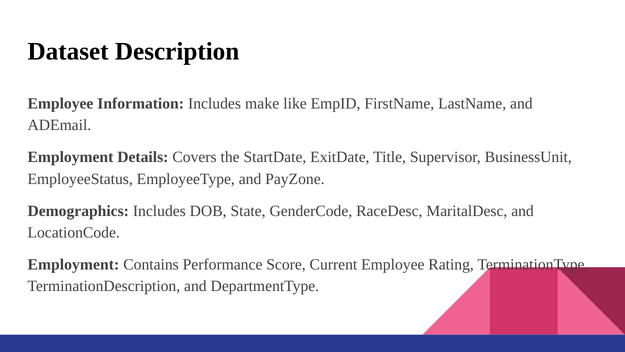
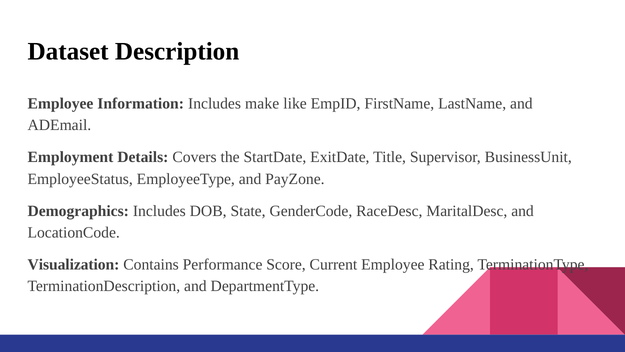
Employment at (73, 264): Employment -> Visualization
